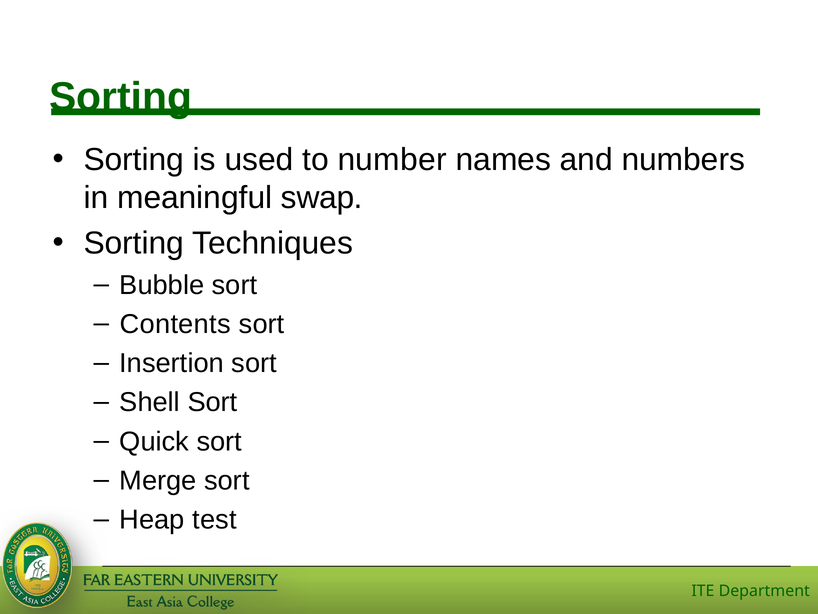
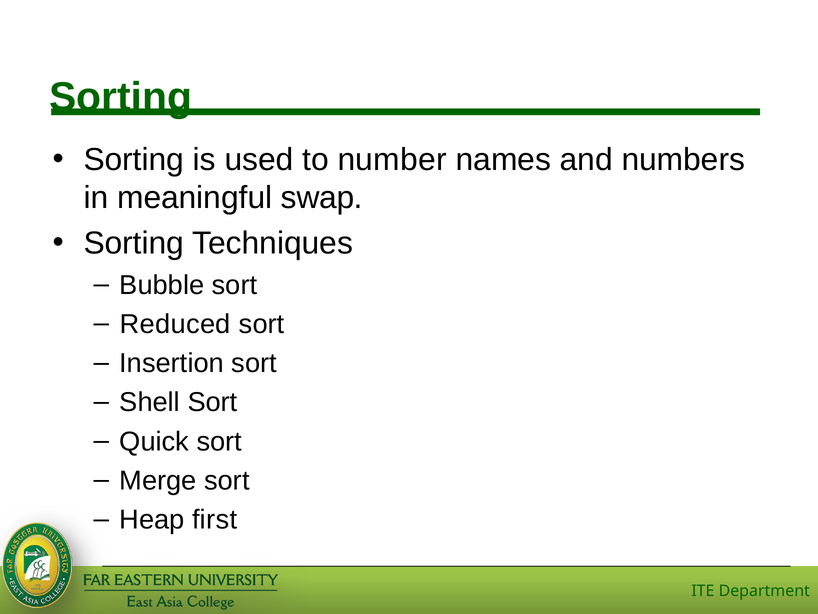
Contents: Contents -> Reduced
test: test -> first
